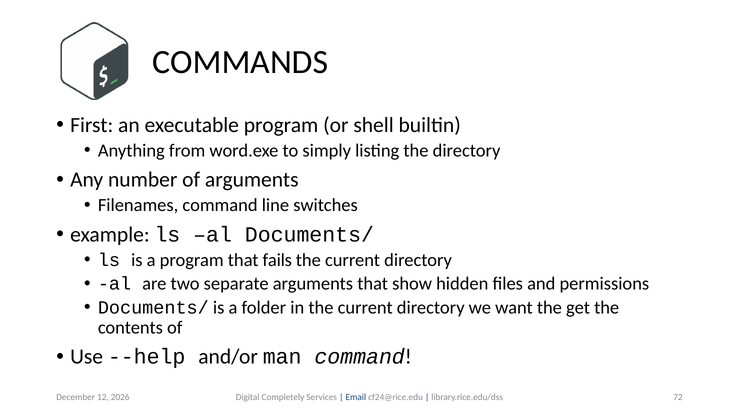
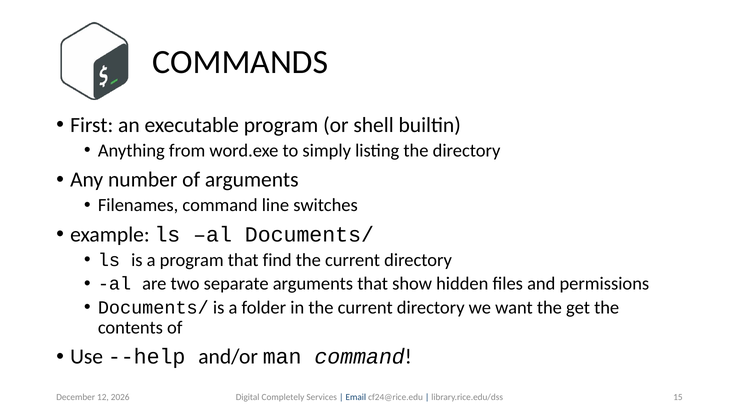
fails: fails -> find
72: 72 -> 15
